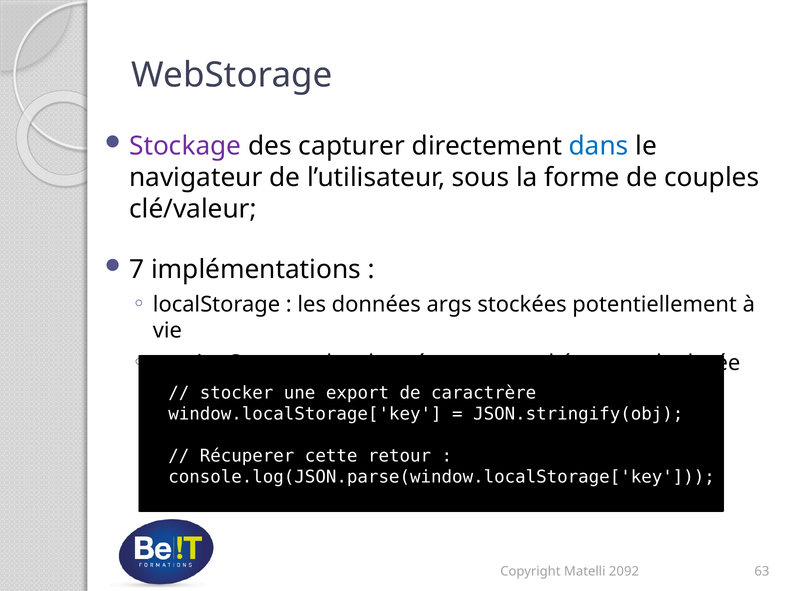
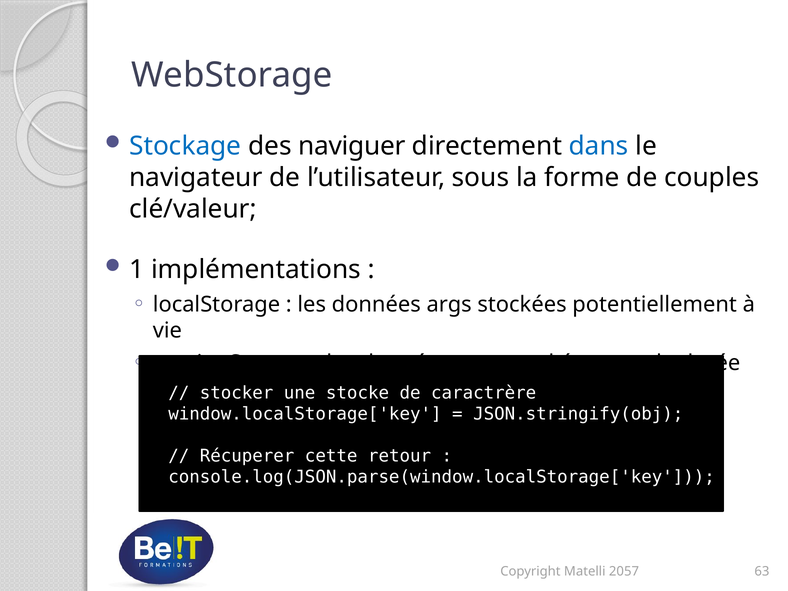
Stockage colour: purple -> blue
capturer: capturer -> naviguer
7: 7 -> 1
export: export -> stocke
2092: 2092 -> 2057
